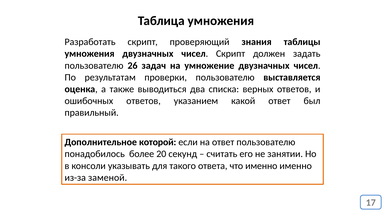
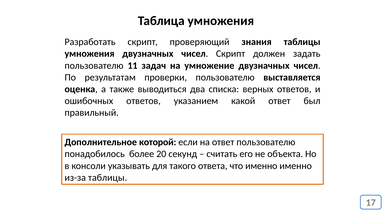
26: 26 -> 11
занятии: занятии -> объекта
из-за заменой: заменой -> таблицы
